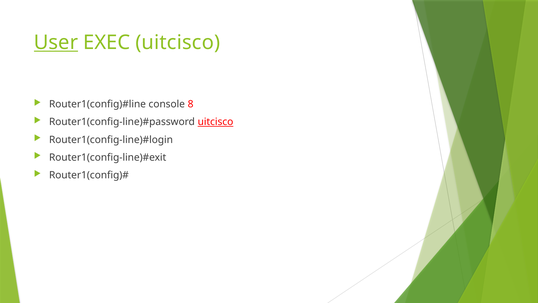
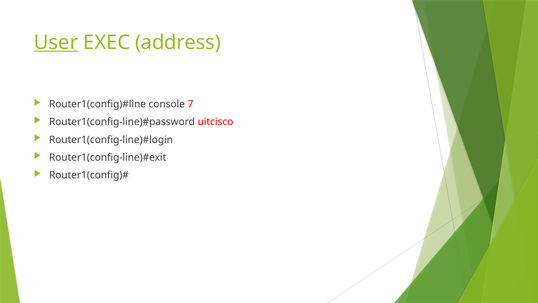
EXEC uitcisco: uitcisco -> address
8: 8 -> 7
uitcisco at (216, 122) underline: present -> none
